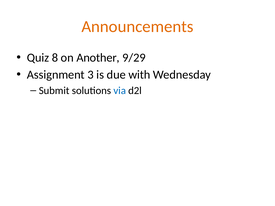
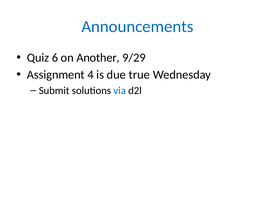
Announcements colour: orange -> blue
8: 8 -> 6
3: 3 -> 4
with: with -> true
